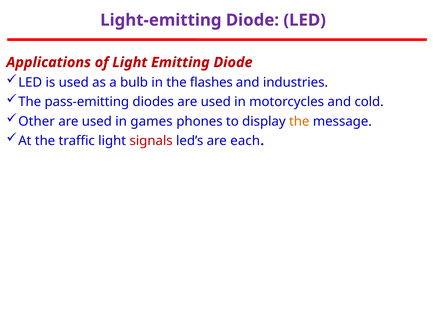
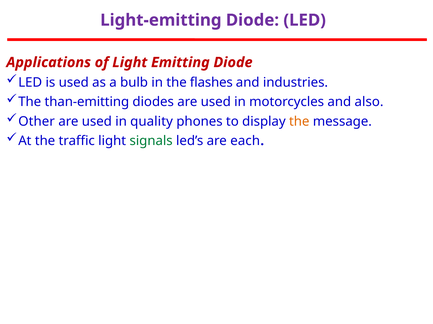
pass-emitting: pass-emitting -> than-emitting
cold: cold -> also
games: games -> quality
signals colour: red -> green
